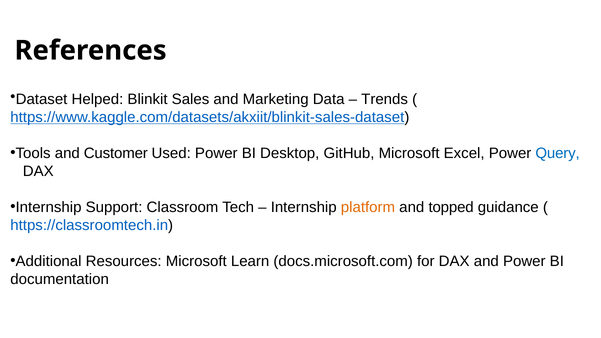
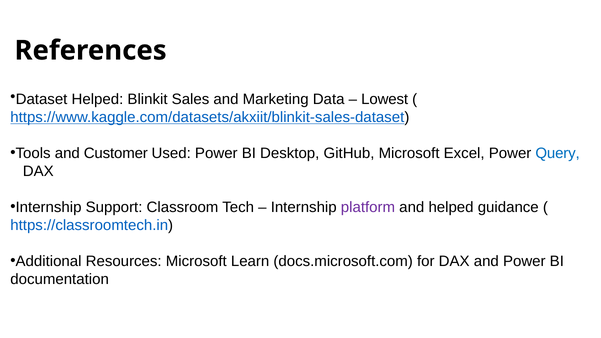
Trends: Trends -> Lowest
platform colour: orange -> purple
and topped: topped -> helped
